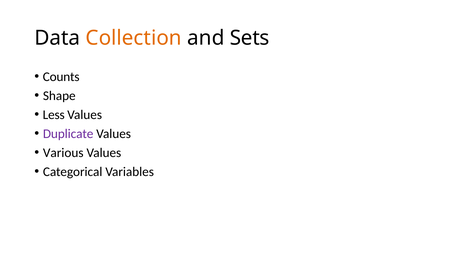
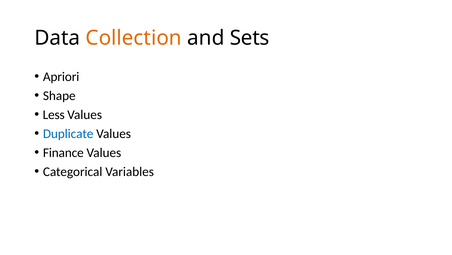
Counts: Counts -> Apriori
Duplicate colour: purple -> blue
Various: Various -> Finance
